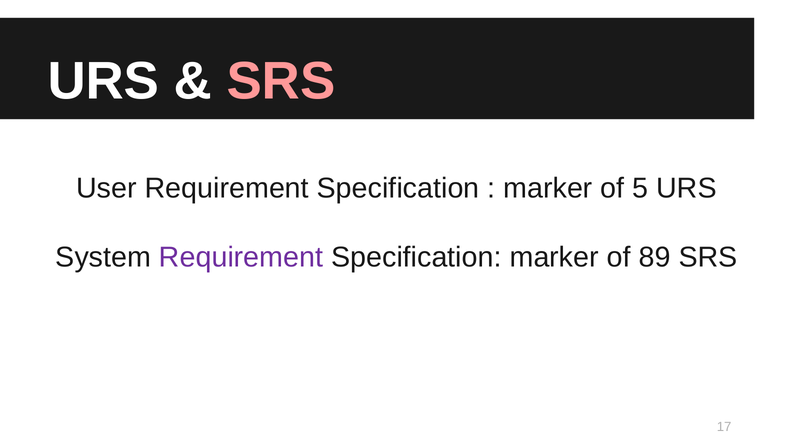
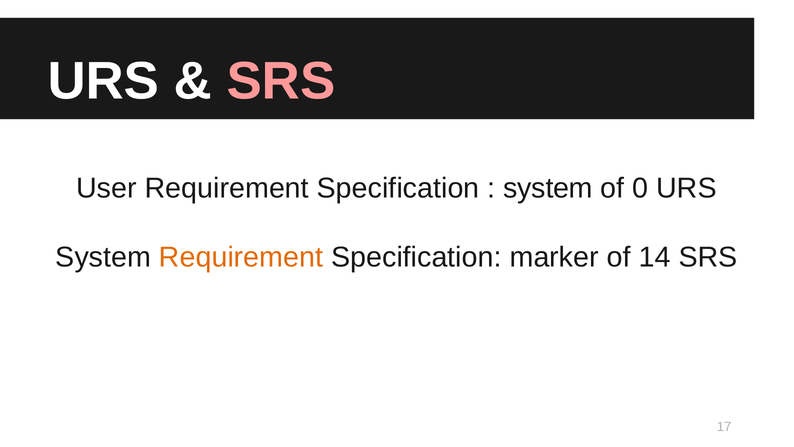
marker at (548, 188): marker -> system
5: 5 -> 0
Requirement at (241, 257) colour: purple -> orange
89: 89 -> 14
